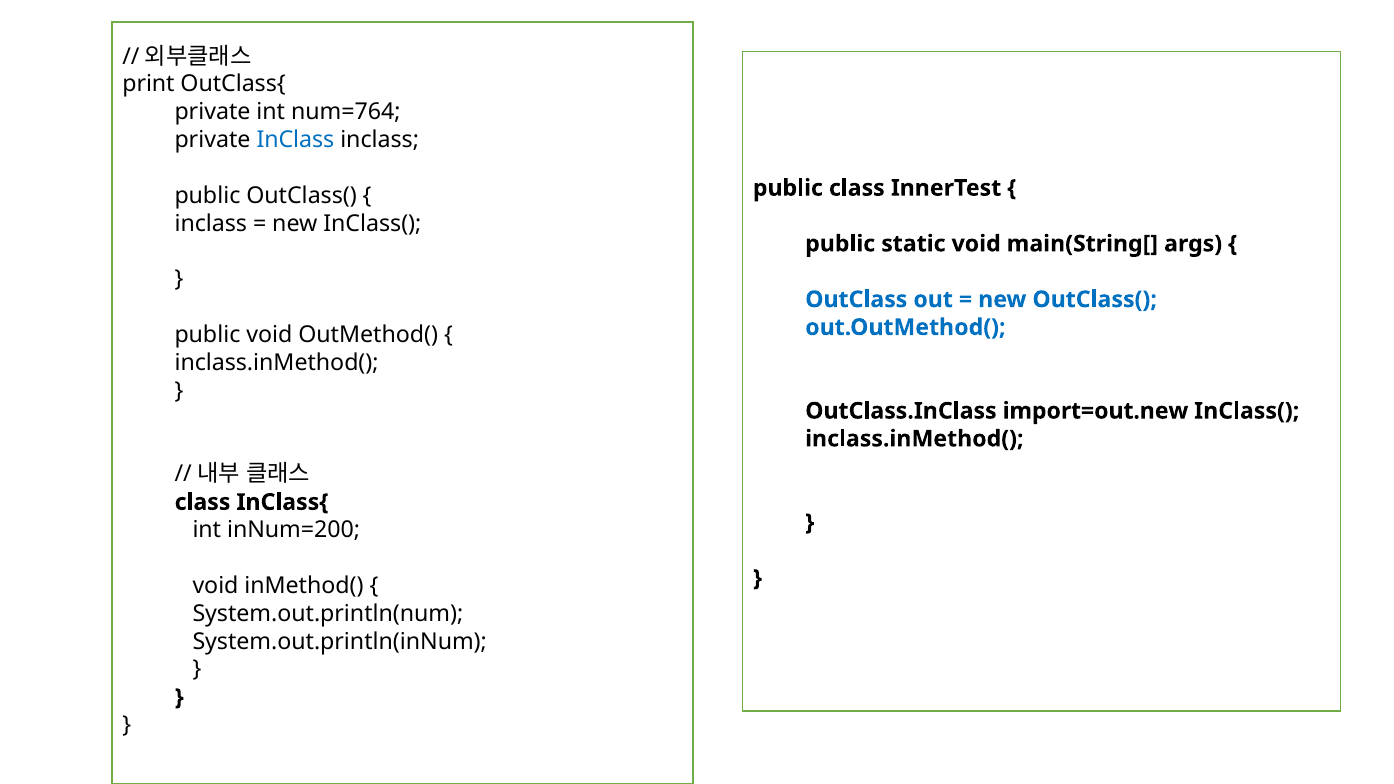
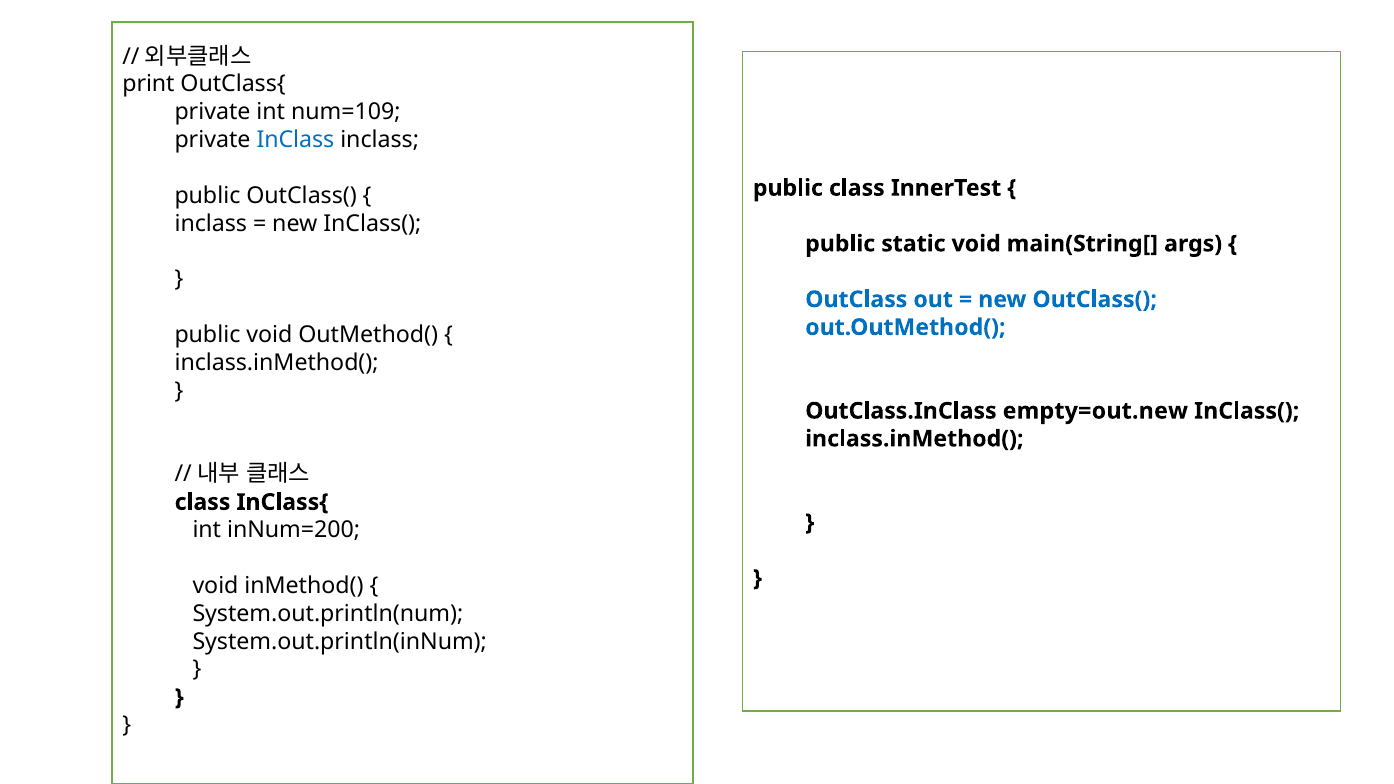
num=764: num=764 -> num=109
import=out.new: import=out.new -> empty=out.new
